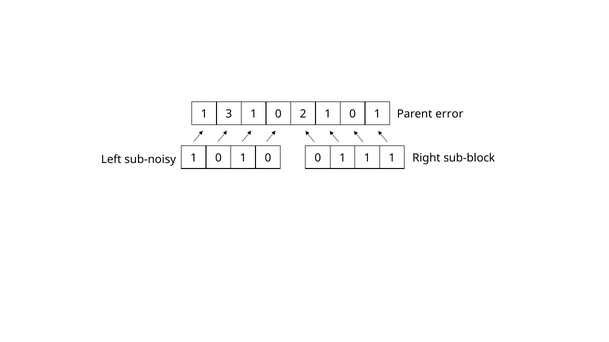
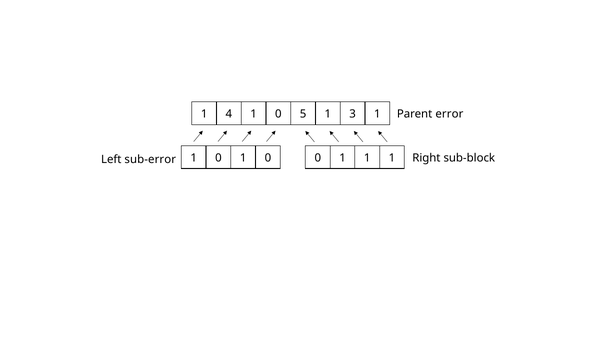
3: 3 -> 4
2: 2 -> 5
0 at (353, 114): 0 -> 3
sub-noisy: sub-noisy -> sub-error
